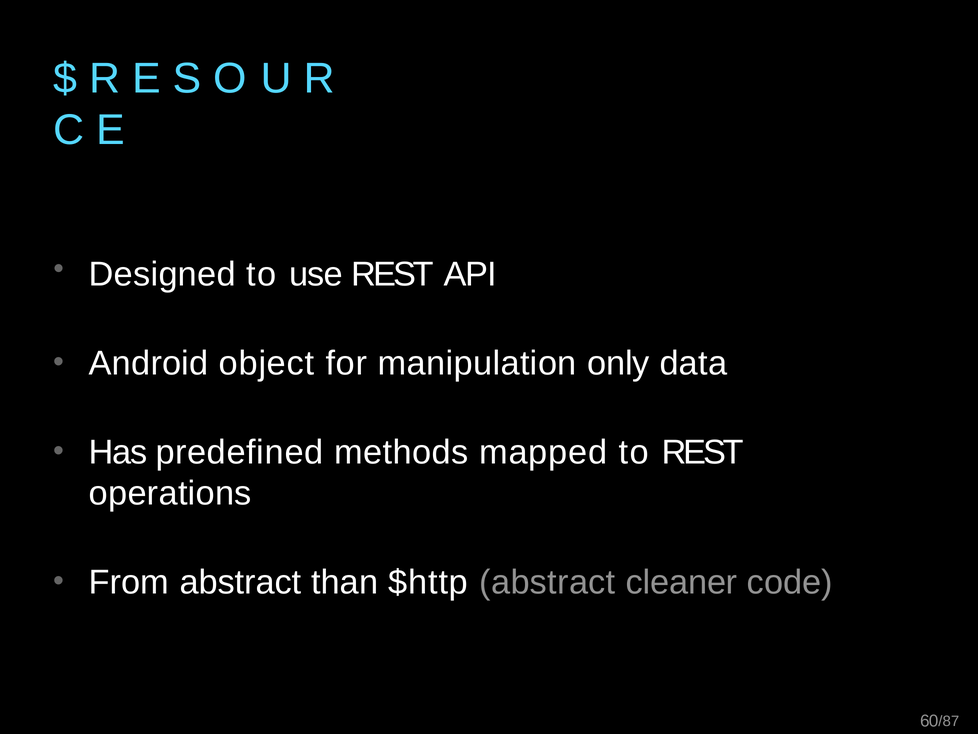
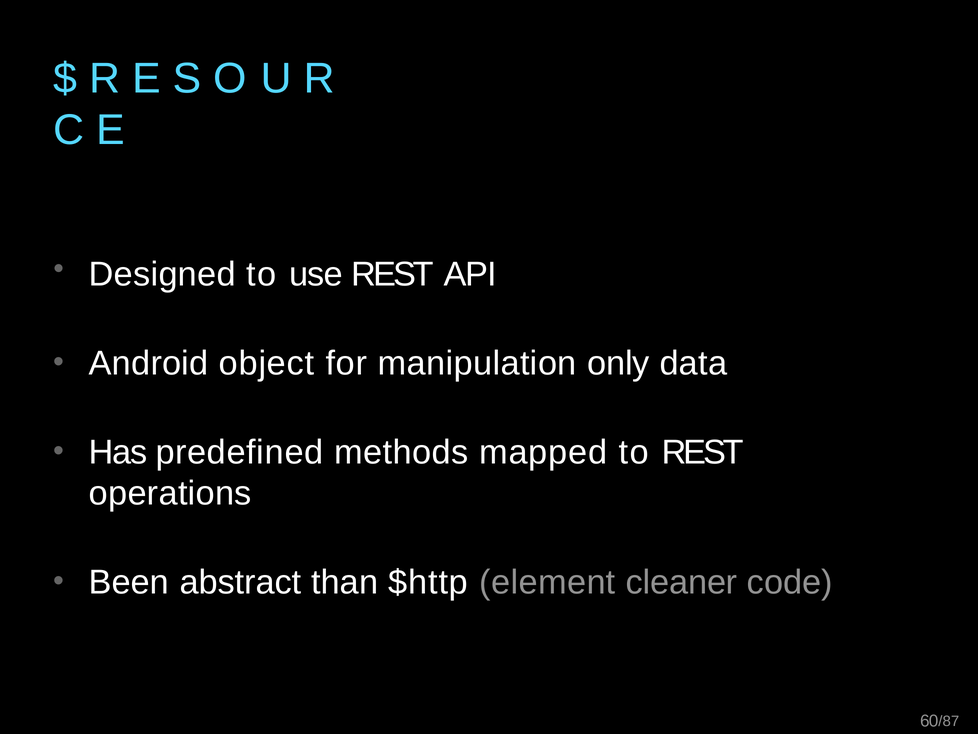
From: From -> Been
$http abstract: abstract -> element
